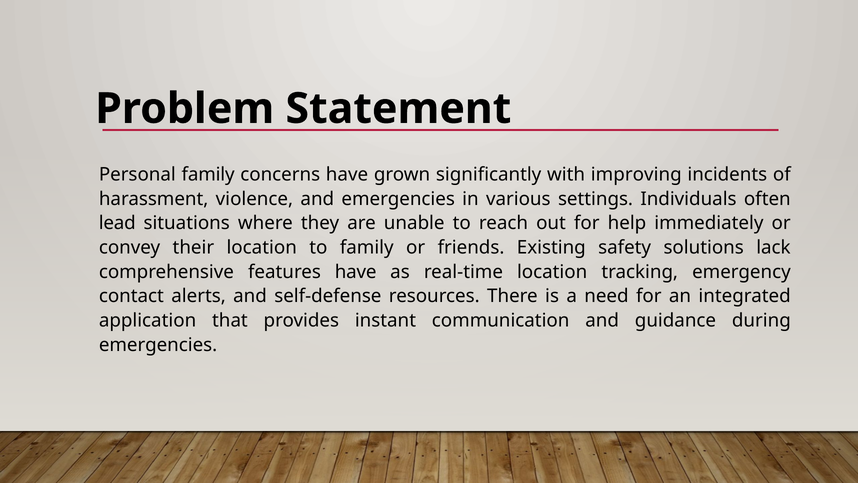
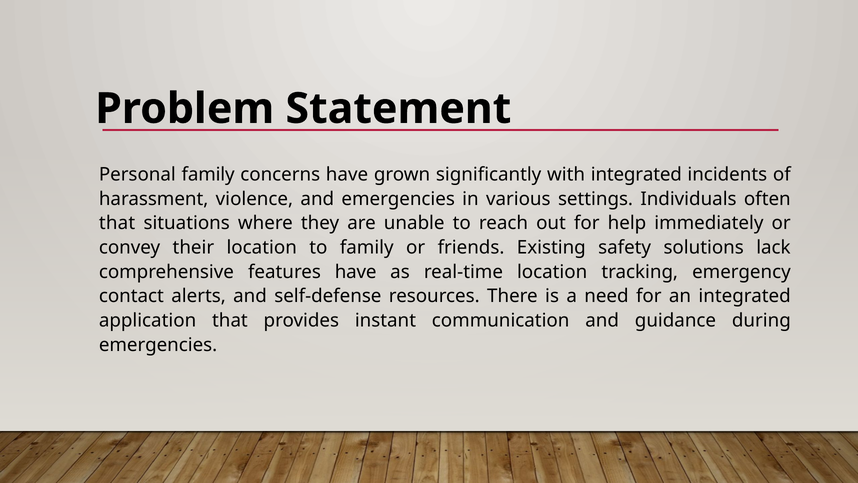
with improving: improving -> integrated
lead at (117, 223): lead -> that
